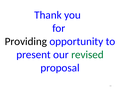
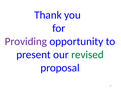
Providing colour: black -> purple
